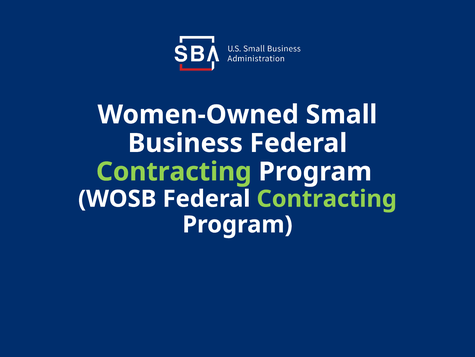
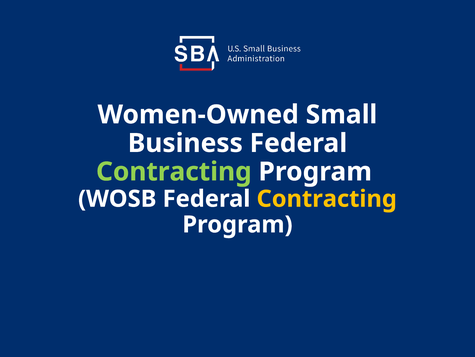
Contracting at (327, 198) colour: light green -> yellow
